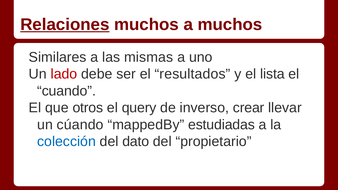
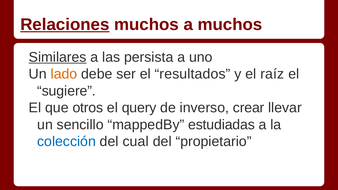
Similares underline: none -> present
mismas: mismas -> persista
lado colour: red -> orange
lista: lista -> raíz
cuando: cuando -> sugiere
cúando: cúando -> sencillo
dato: dato -> cual
